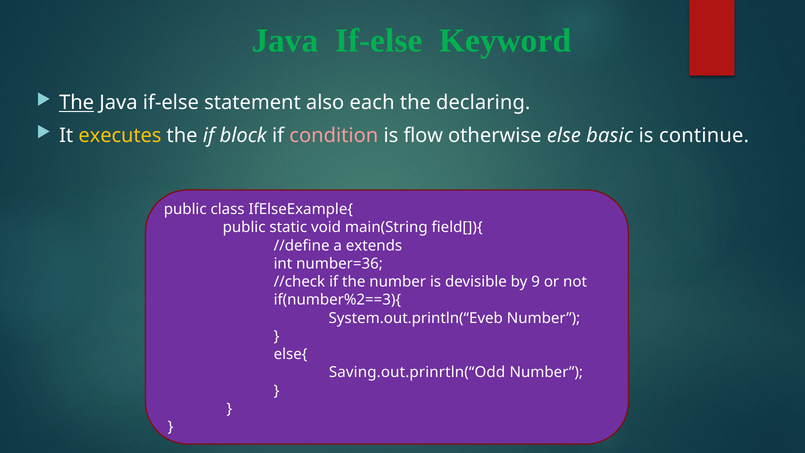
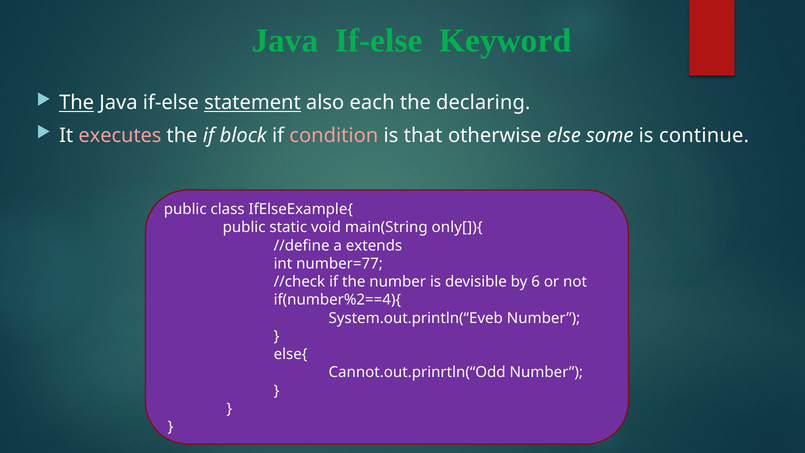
statement underline: none -> present
executes colour: yellow -> pink
flow: flow -> that
basic: basic -> some
field[]){: field[]){ -> only[]){
number=36: number=36 -> number=77
9: 9 -> 6
if(number%2==3){: if(number%2==3){ -> if(number%2==4){
Saving.out.prinrtln(“Odd: Saving.out.prinrtln(“Odd -> Cannot.out.prinrtln(“Odd
